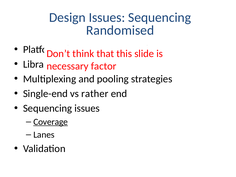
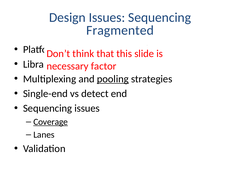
Randomised: Randomised -> Fragmented
pooling underline: none -> present
rather: rather -> detect
